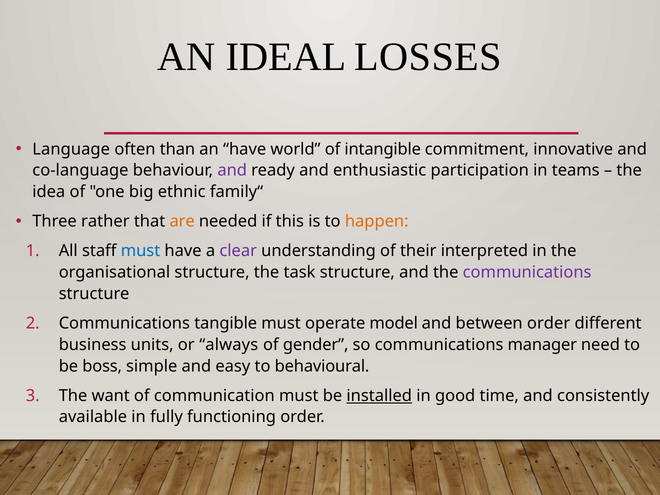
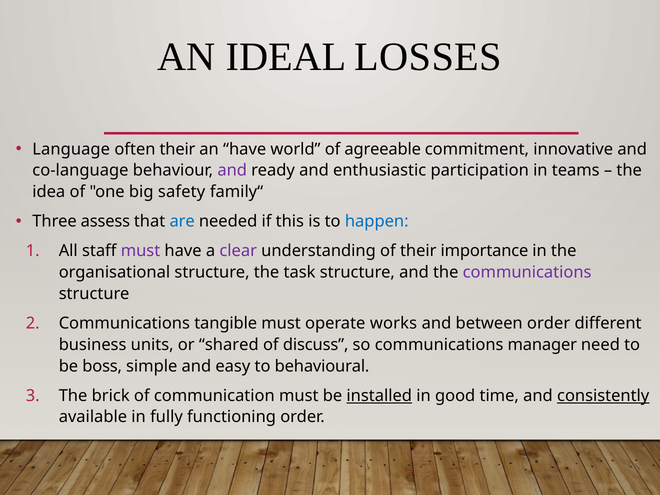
often than: than -> their
intangible: intangible -> agreeable
ethnic: ethnic -> safety
rather: rather -> assess
are colour: orange -> blue
happen colour: orange -> blue
must at (140, 251) colour: blue -> purple
interpreted: interpreted -> importance
model: model -> works
always: always -> shared
gender: gender -> discuss
want: want -> brick
consistently underline: none -> present
